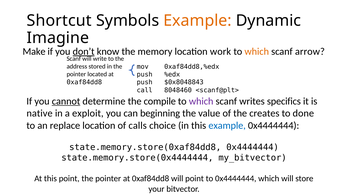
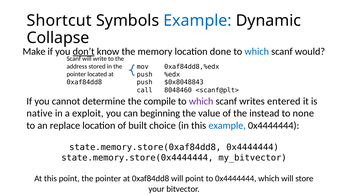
Example at (198, 21) colour: orange -> blue
Imagine: Imagine -> Collapse
work: work -> done
which at (257, 51) colour: orange -> blue
arrow: arrow -> would
cannot underline: present -> none
specifics: specifics -> entered
creates: creates -> instead
done: done -> none
calls: calls -> built
